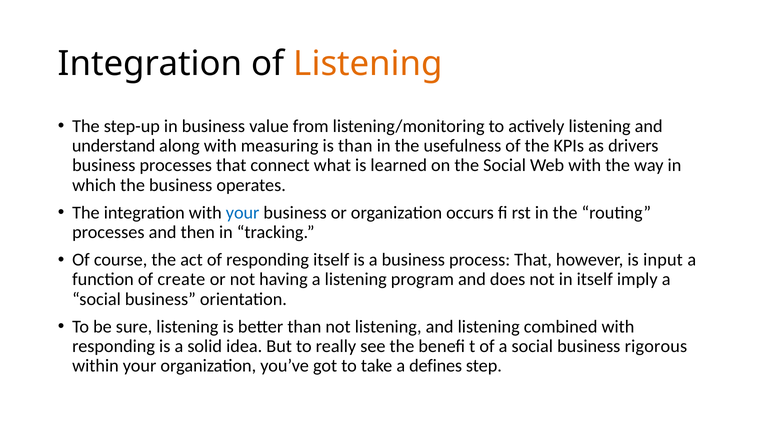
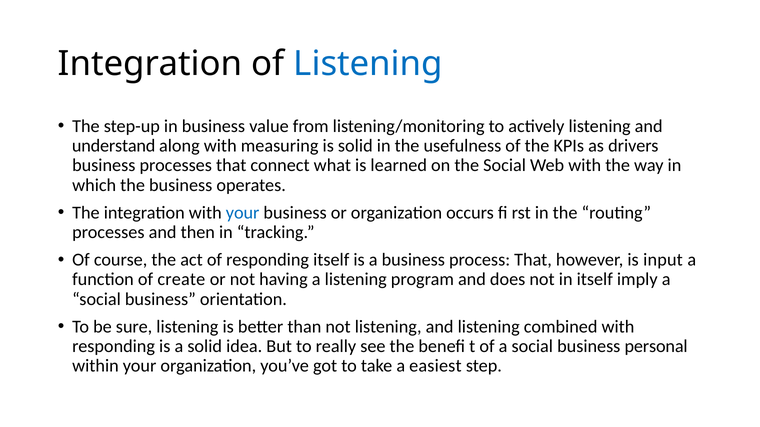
Listening at (368, 64) colour: orange -> blue
is than: than -> solid
rigorous: rigorous -> personal
defines: defines -> easiest
